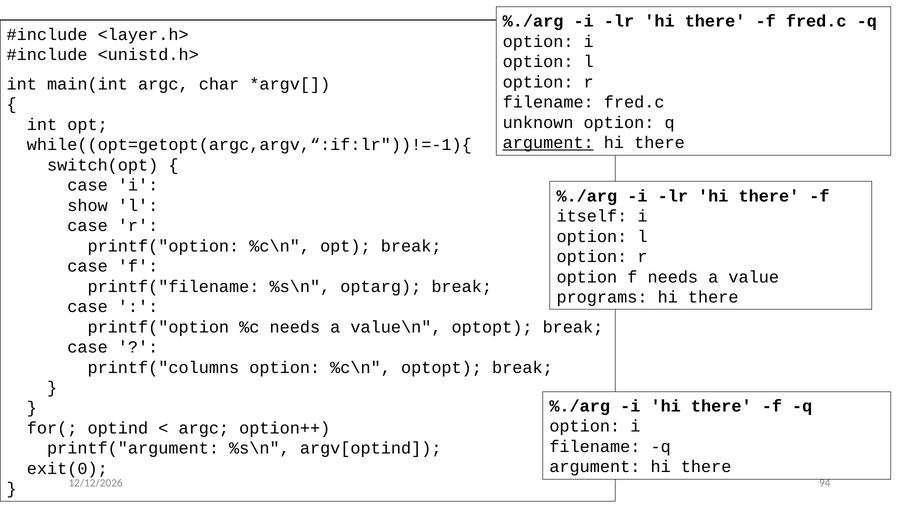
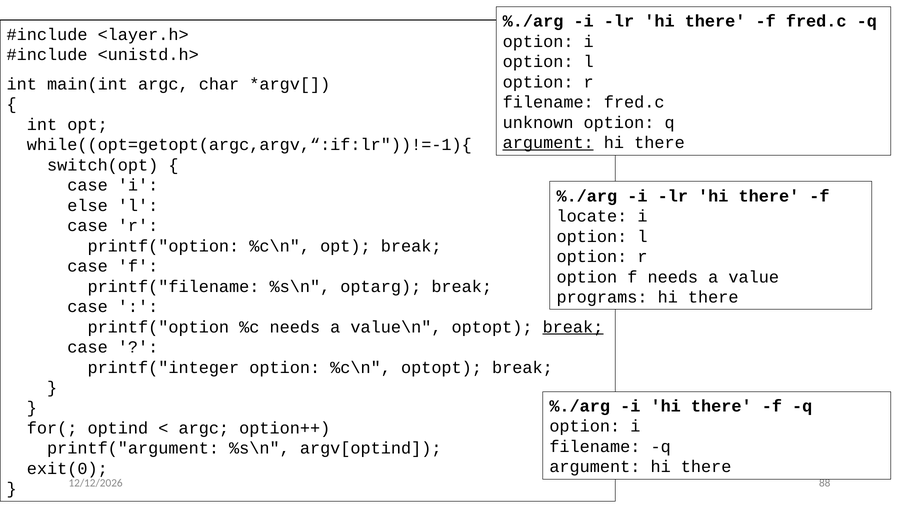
show: show -> else
itself: itself -> locate
break at (573, 327) underline: none -> present
printf("columns: printf("columns -> printf("integer
94: 94 -> 88
